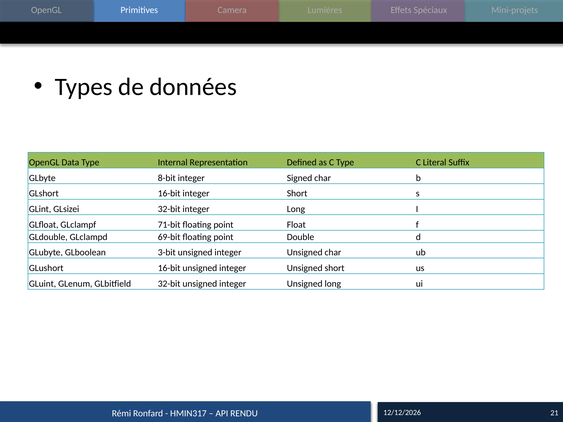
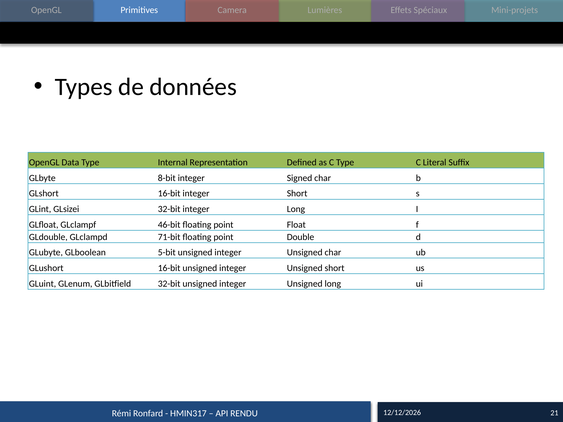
71-bit: 71-bit -> 46-bit
69-bit: 69-bit -> 71-bit
3-bit: 3-bit -> 5-bit
